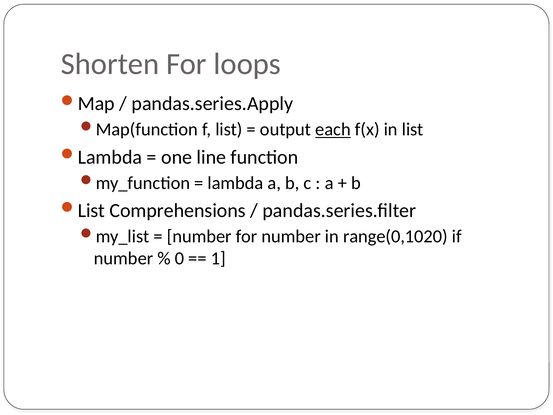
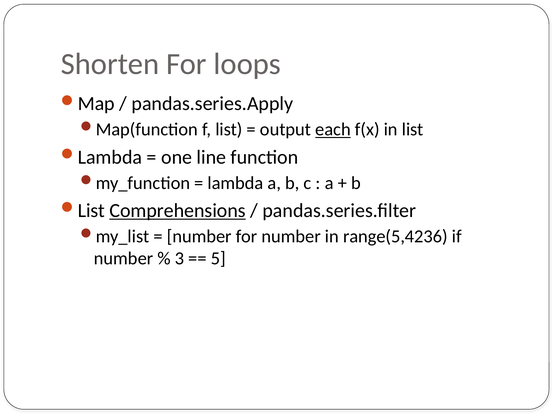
Comprehensions underline: none -> present
range(0,1020: range(0,1020 -> range(5,4236
0: 0 -> 3
1: 1 -> 5
